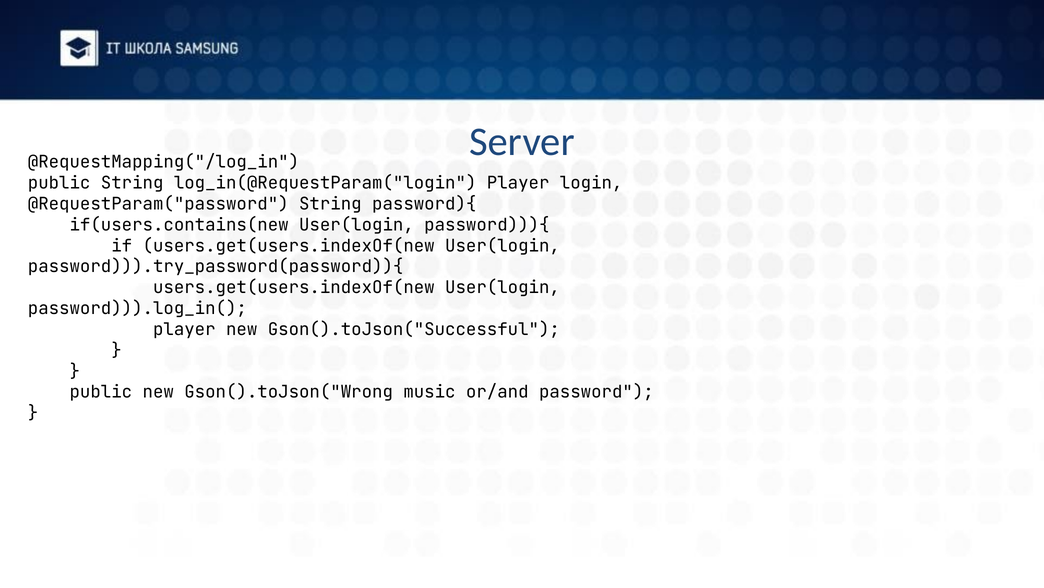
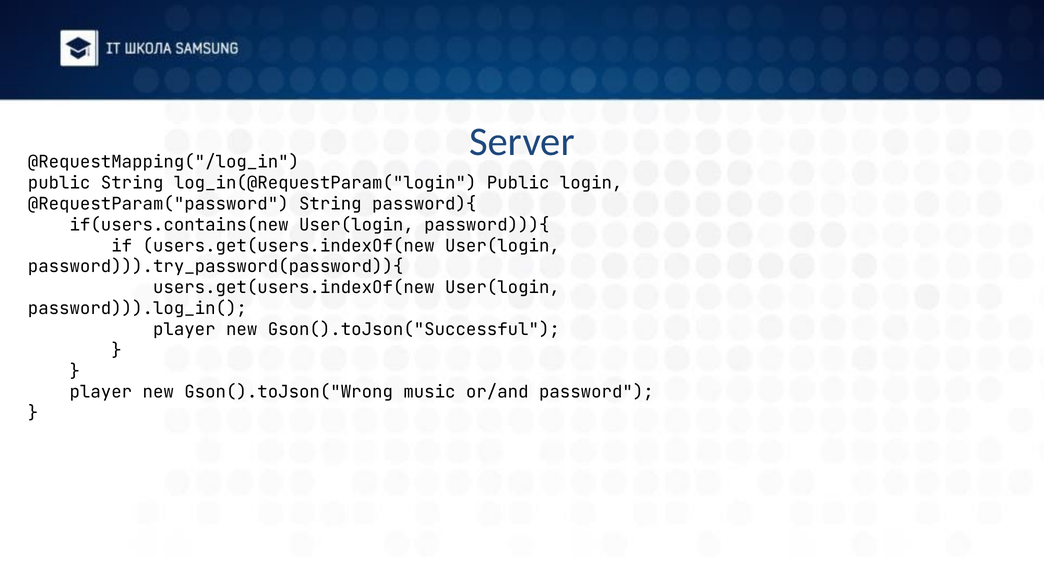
log_in(@RequestParam("login Player: Player -> Public
public at (101, 392): public -> player
